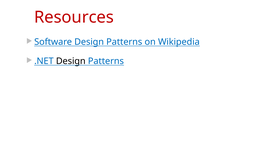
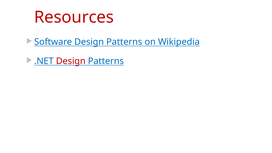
Design at (71, 61) colour: black -> red
